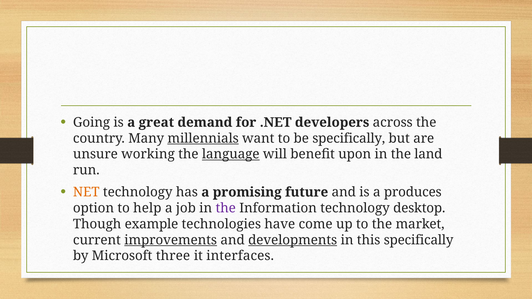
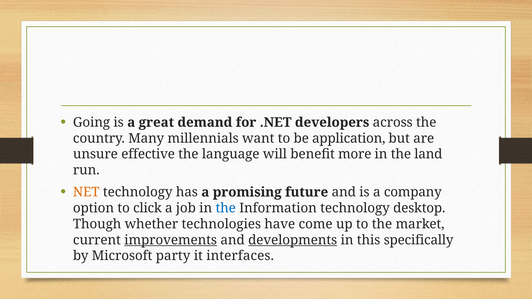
millennials underline: present -> none
be specifically: specifically -> application
working: working -> effective
language underline: present -> none
upon: upon -> more
produces: produces -> company
help: help -> click
the at (226, 208) colour: purple -> blue
example: example -> whether
three: three -> party
